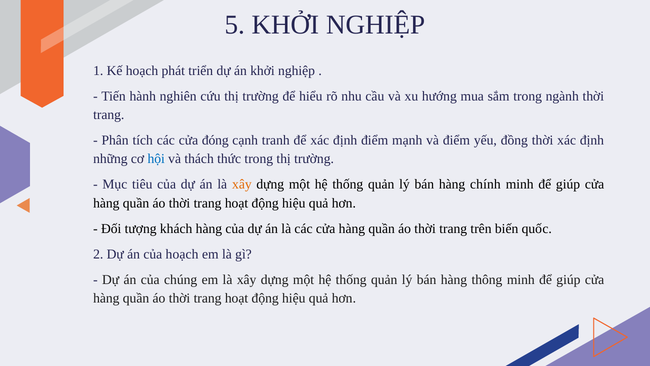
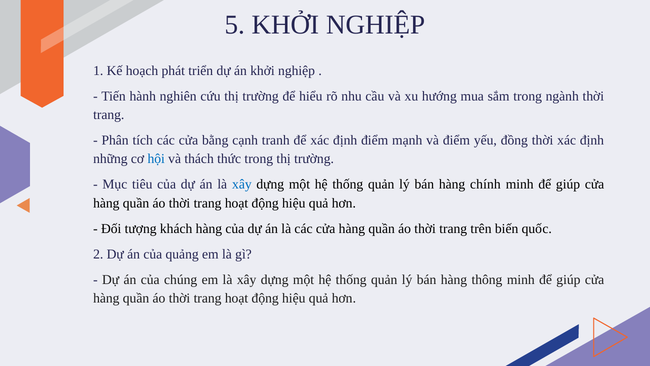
đóng: đóng -> bằng
xây at (242, 184) colour: orange -> blue
của hoạch: hoạch -> quảng
